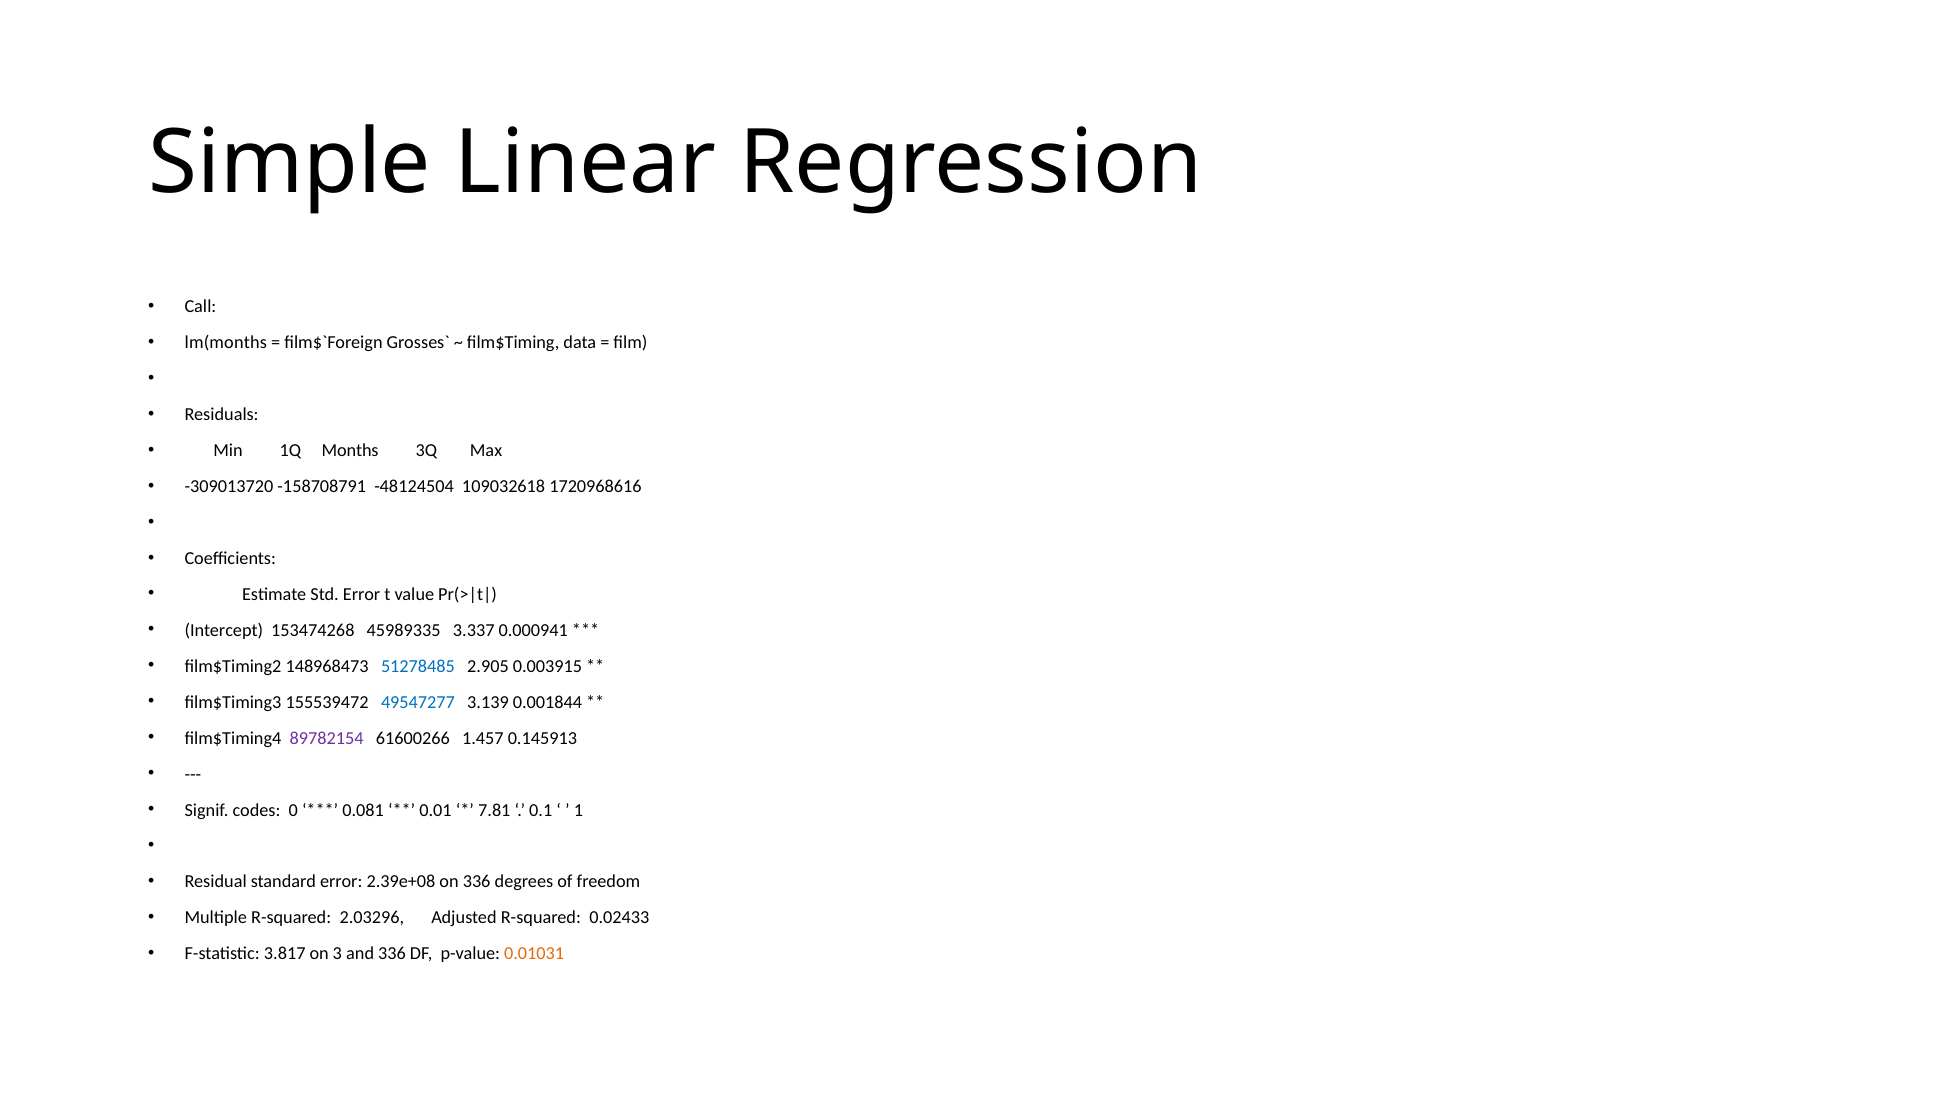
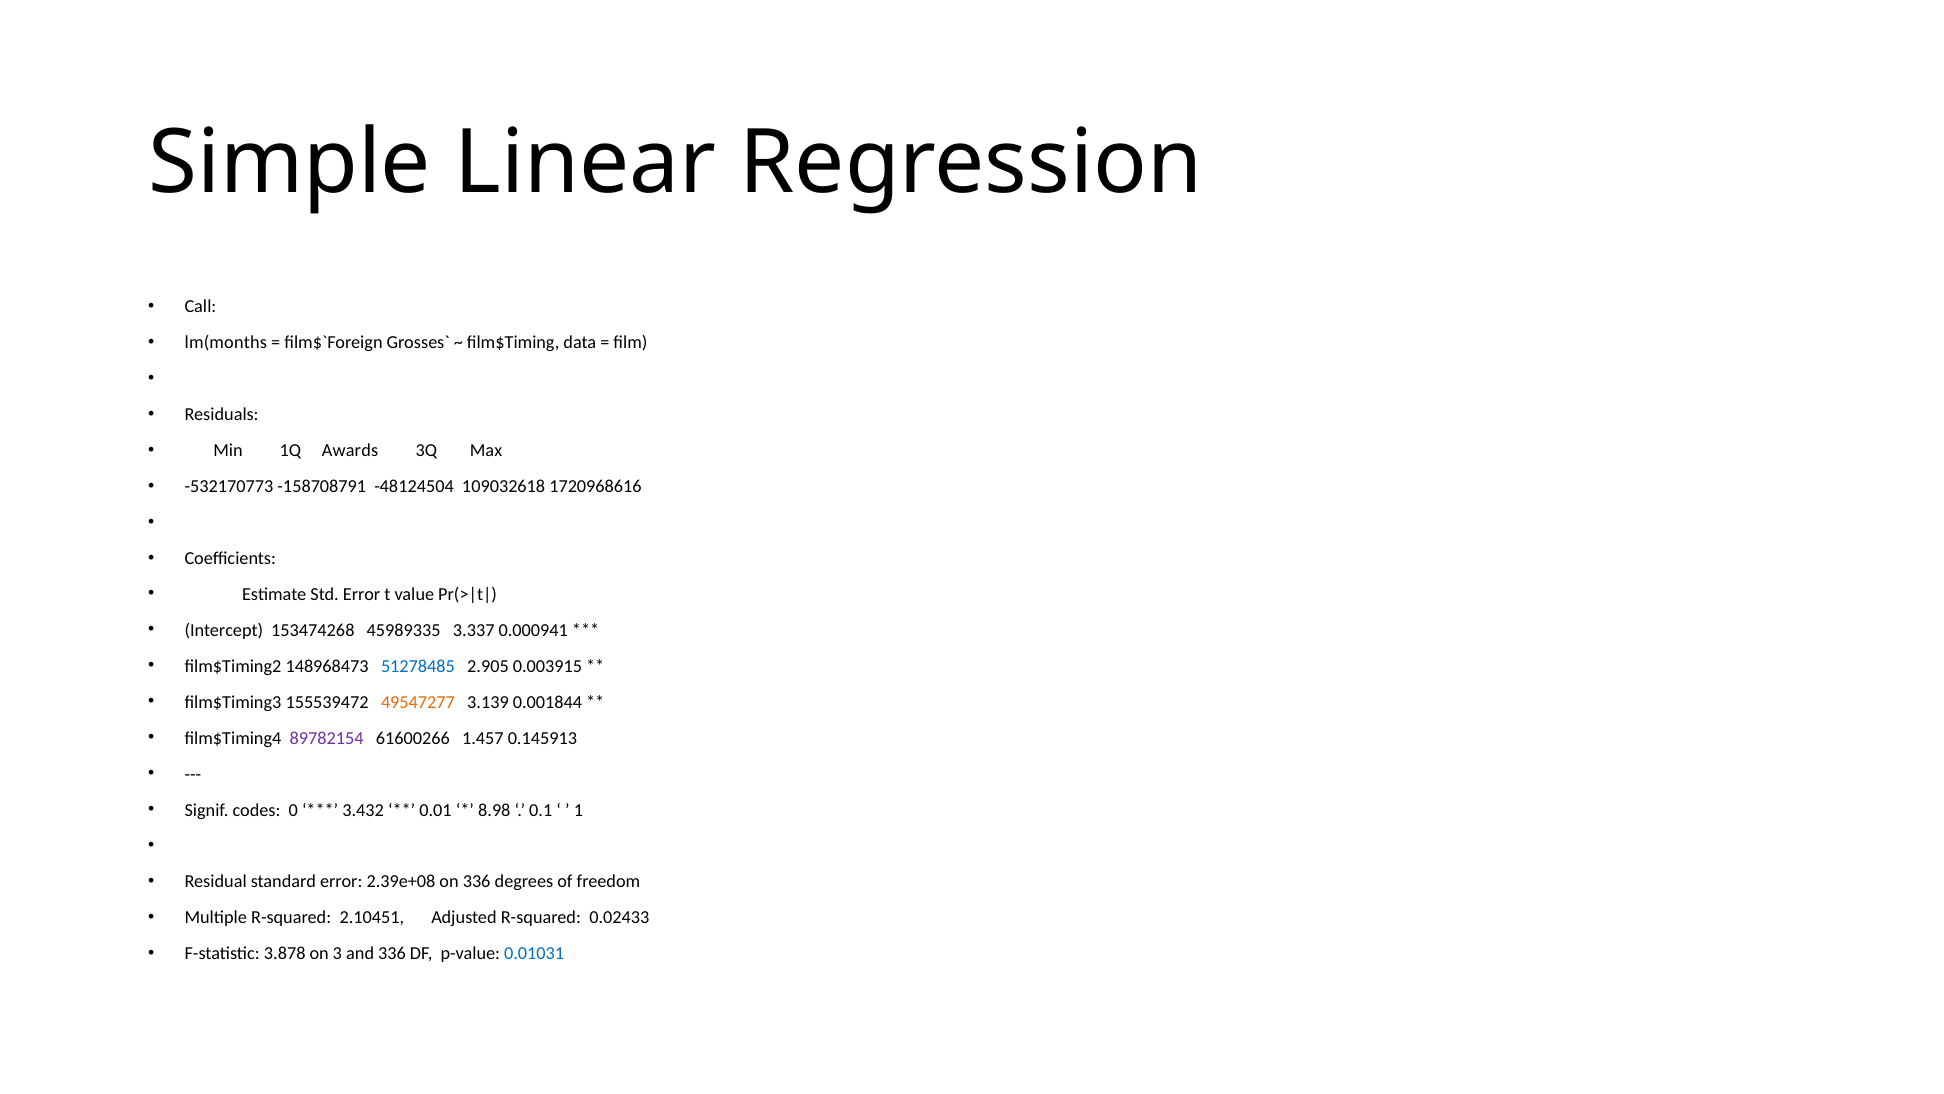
Months: Months -> Awards
-309013720: -309013720 -> -532170773
49547277 colour: blue -> orange
0.081: 0.081 -> 3.432
7.81: 7.81 -> 8.98
2.03296: 2.03296 -> 2.10451
3.817: 3.817 -> 3.878
0.01031 colour: orange -> blue
